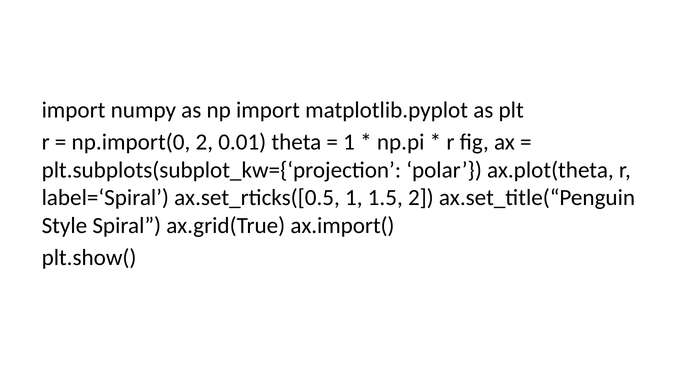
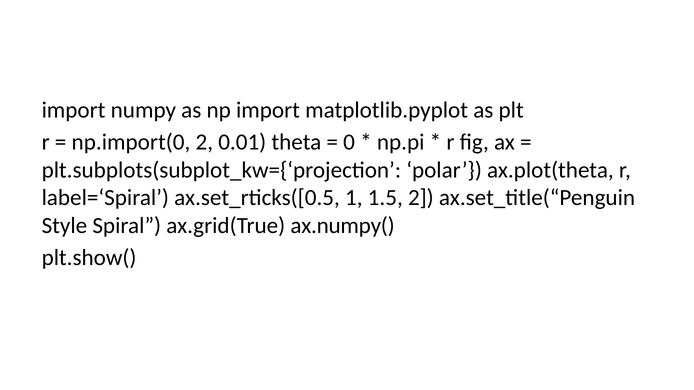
1 at (349, 142): 1 -> 0
ax.import(: ax.import( -> ax.numpy(
